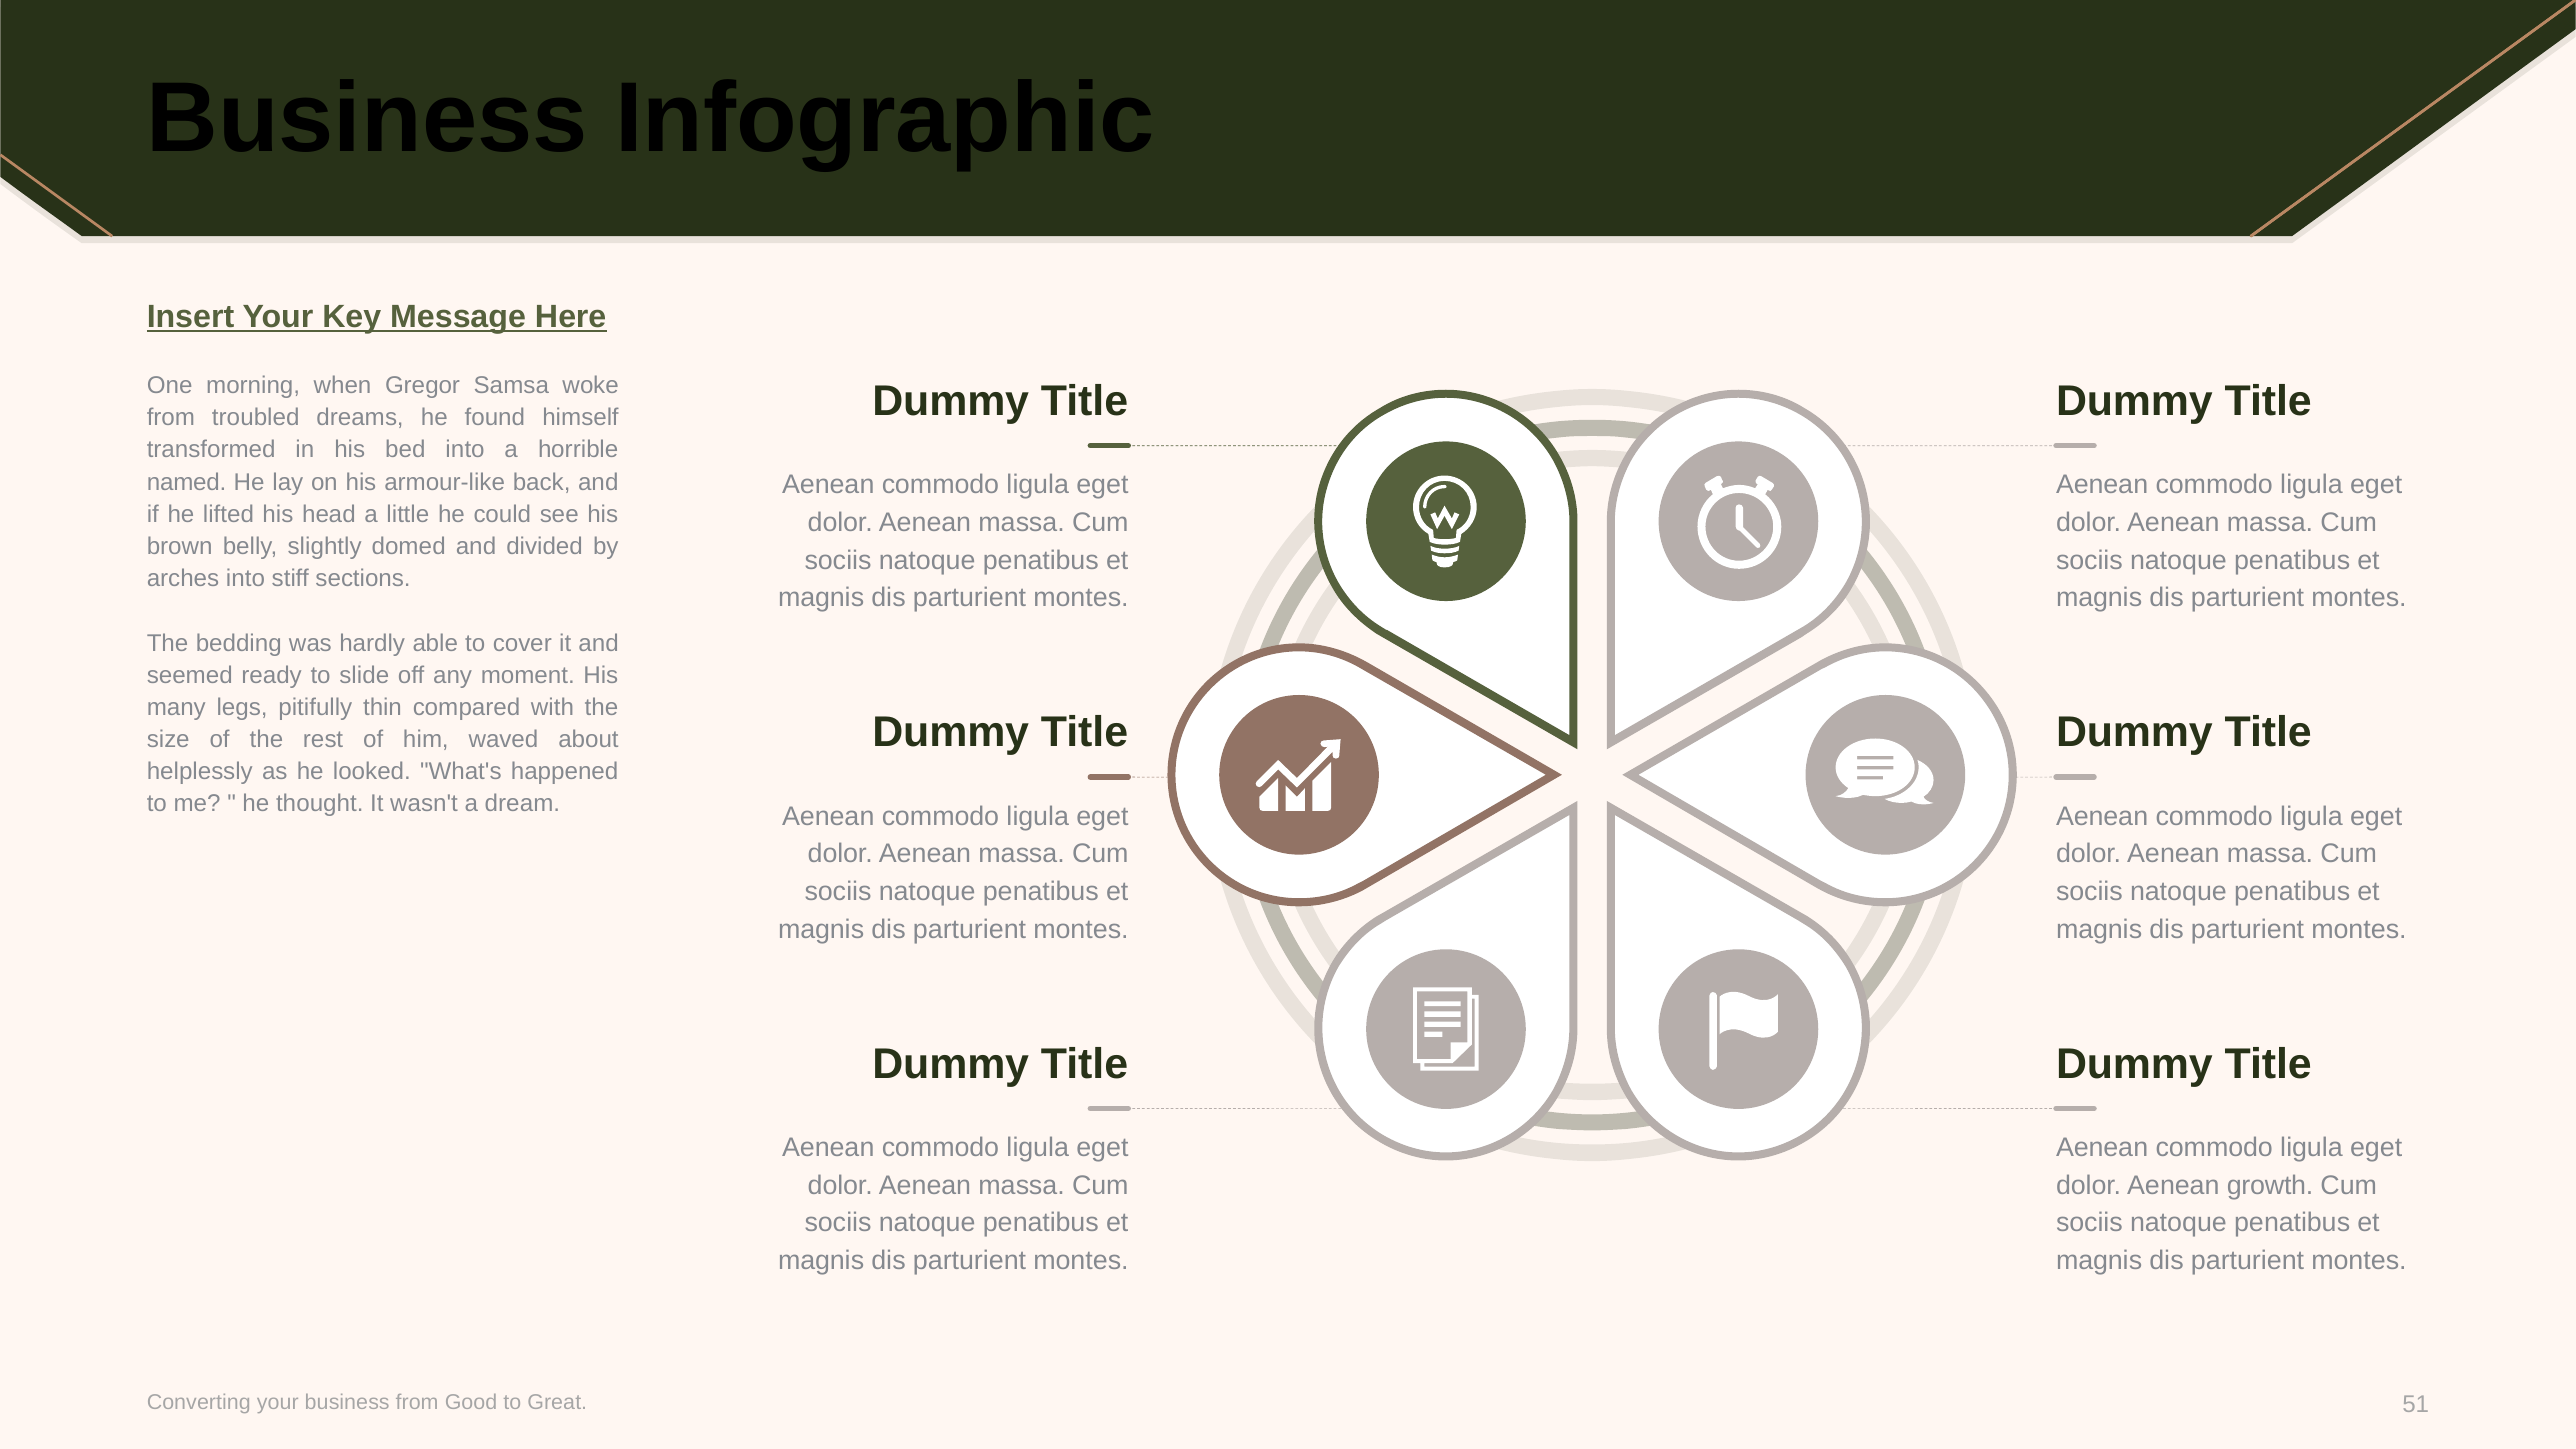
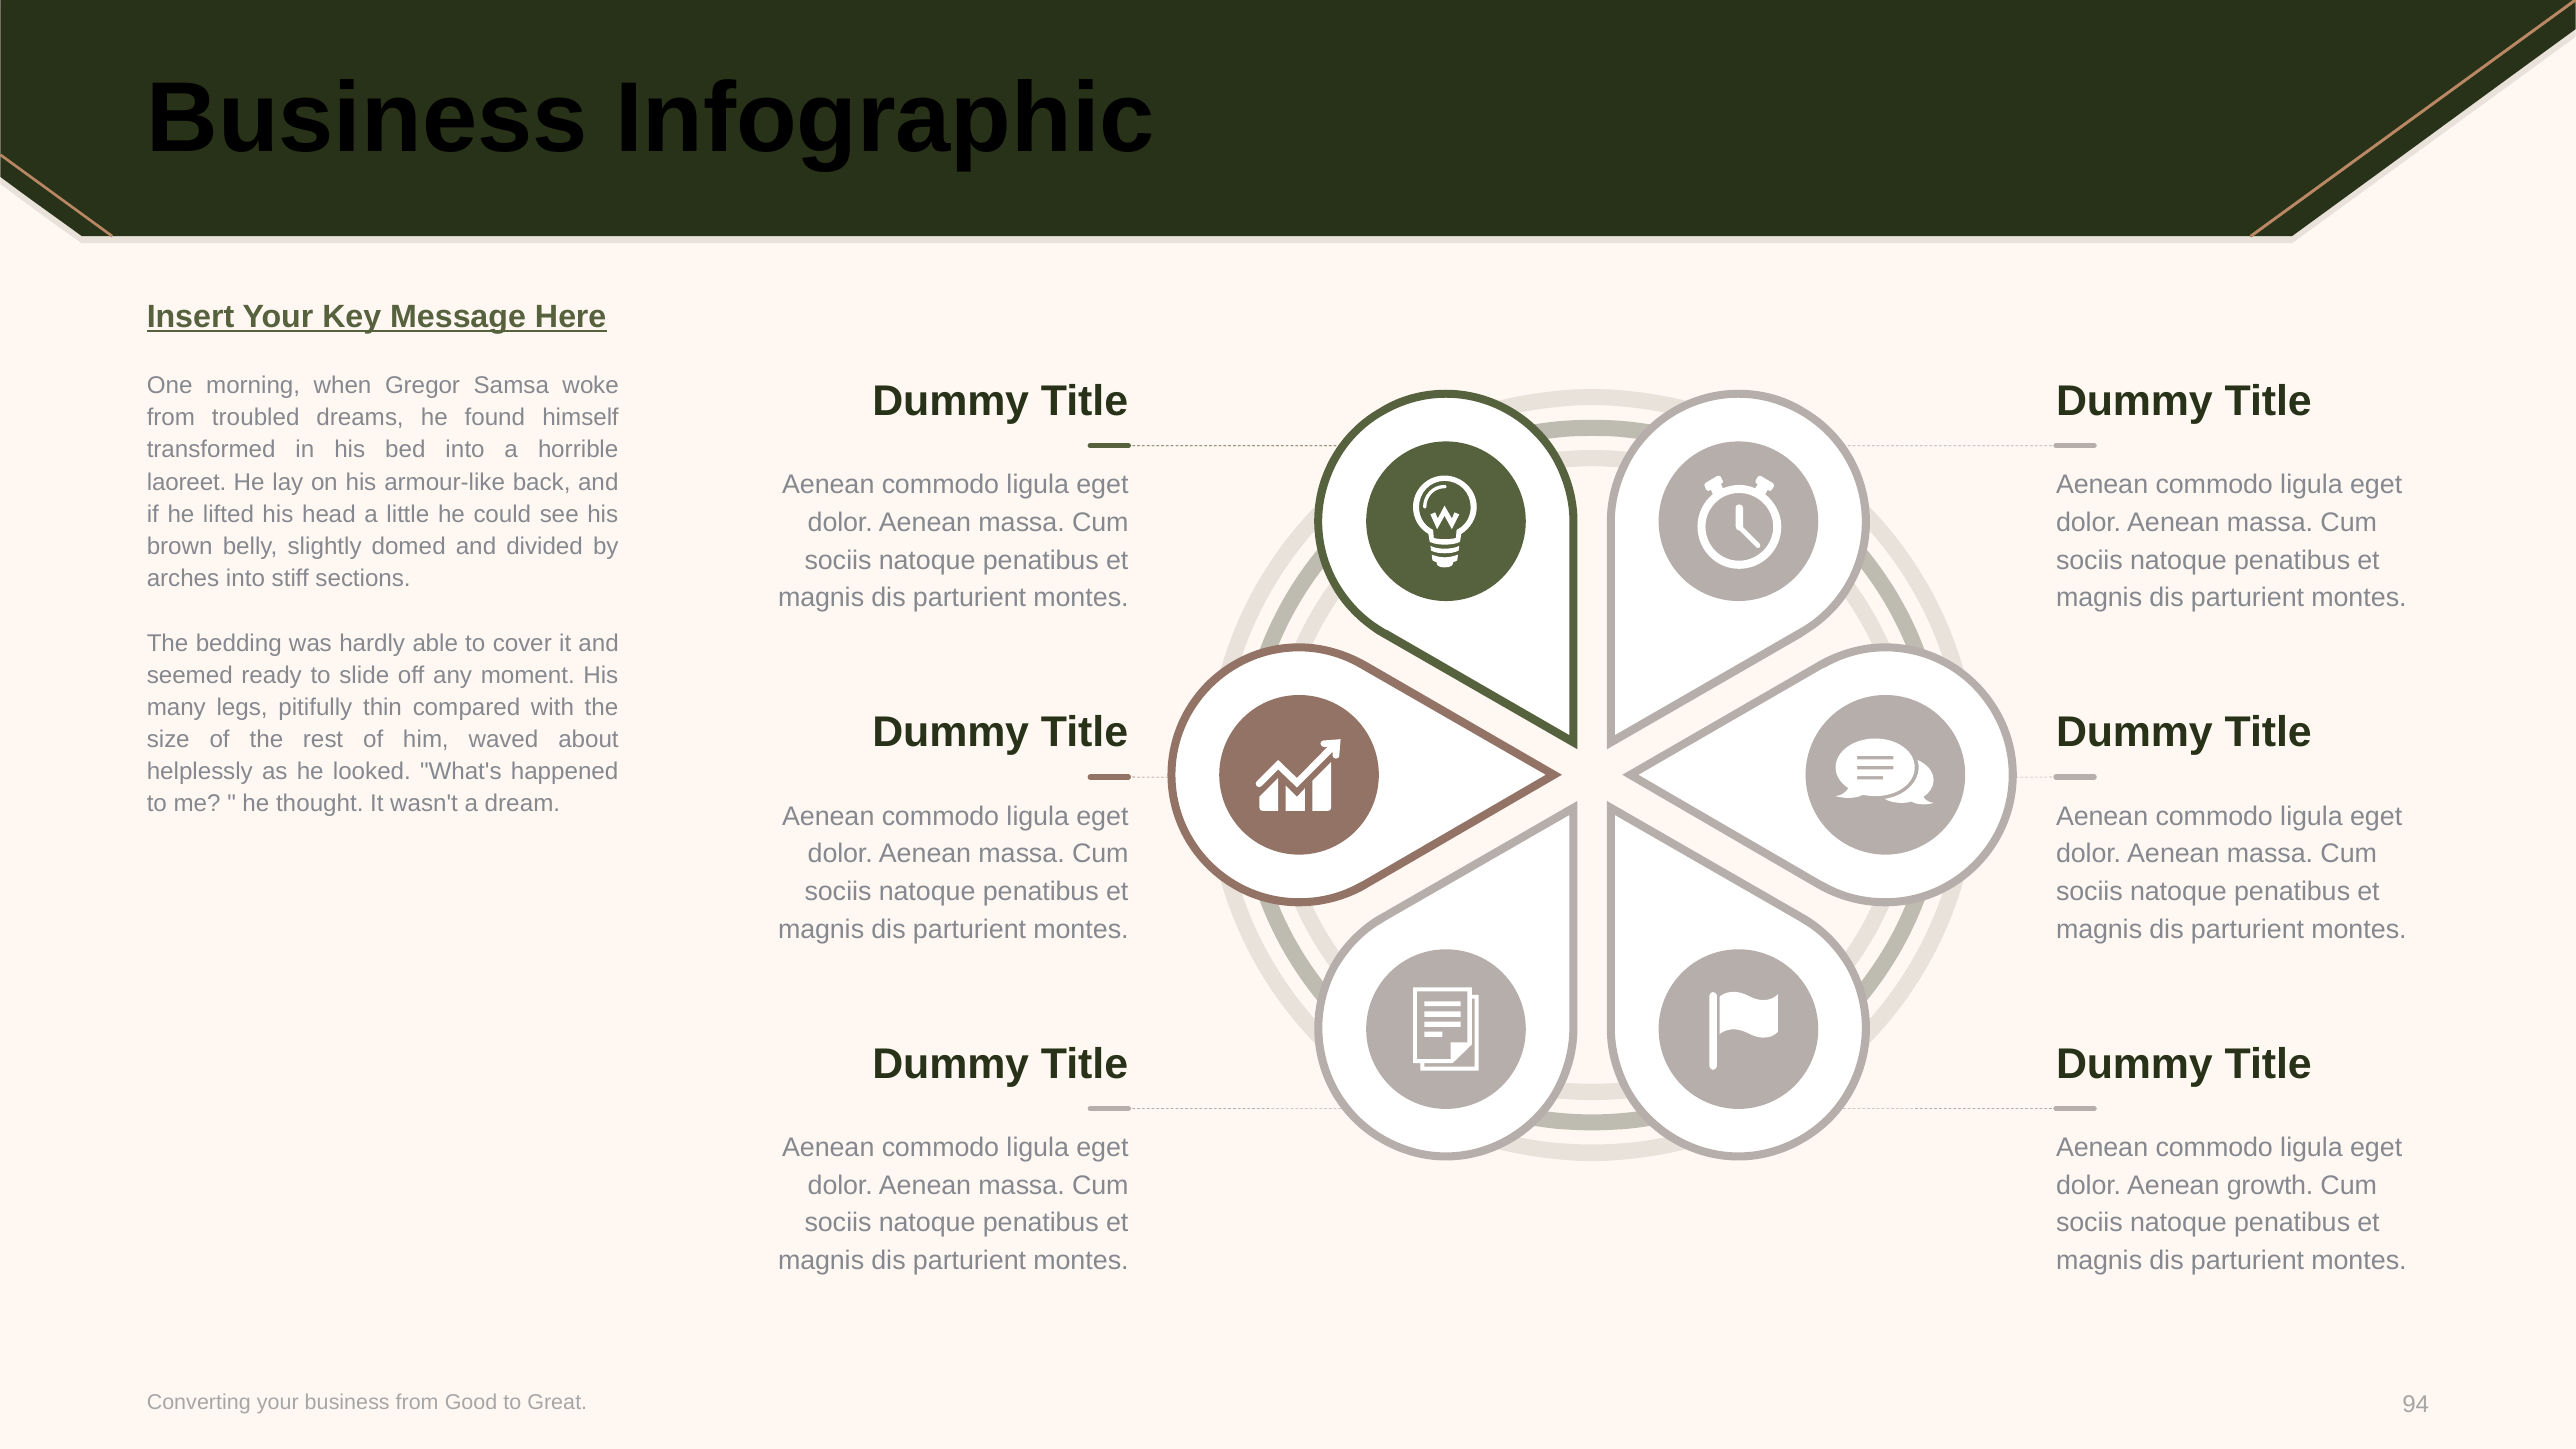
named: named -> laoreet
51: 51 -> 94
